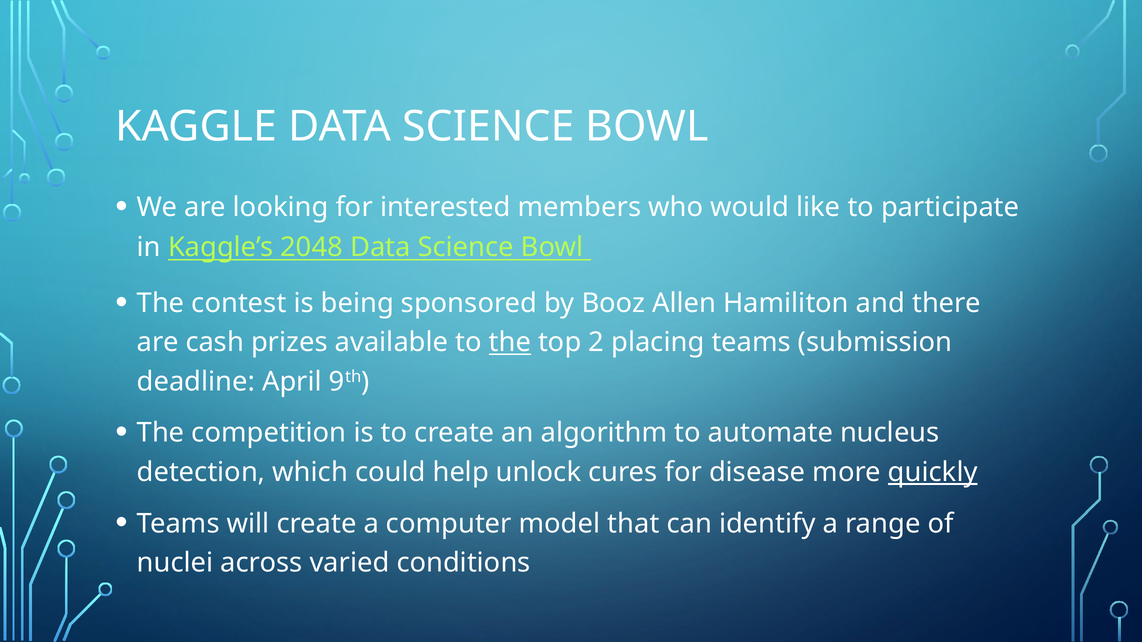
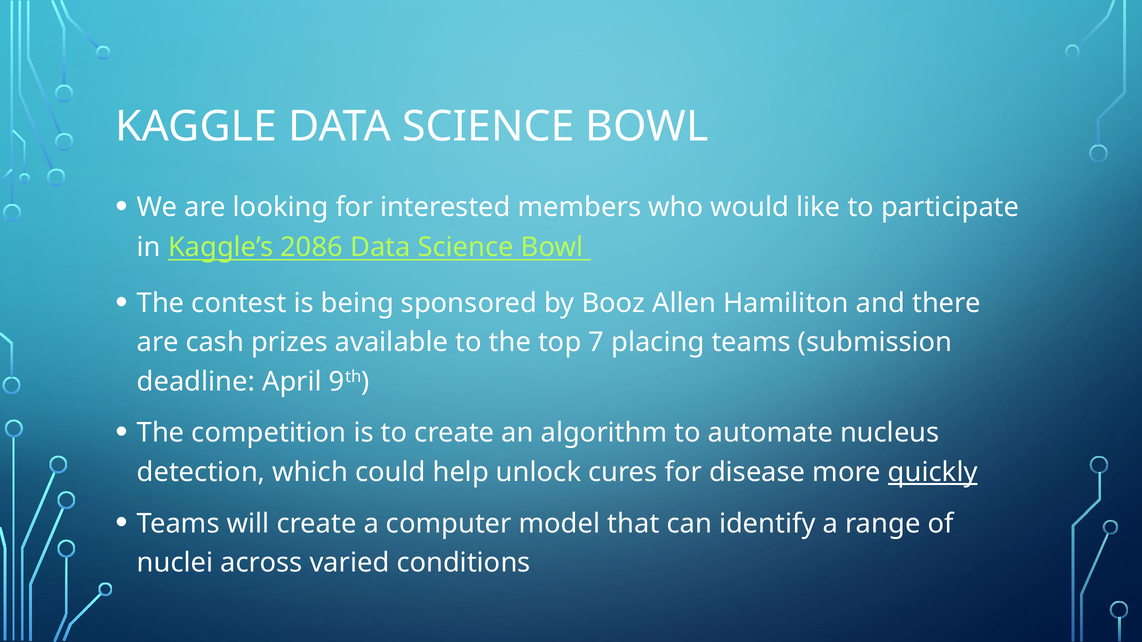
2048: 2048 -> 2086
the at (510, 343) underline: present -> none
2: 2 -> 7
